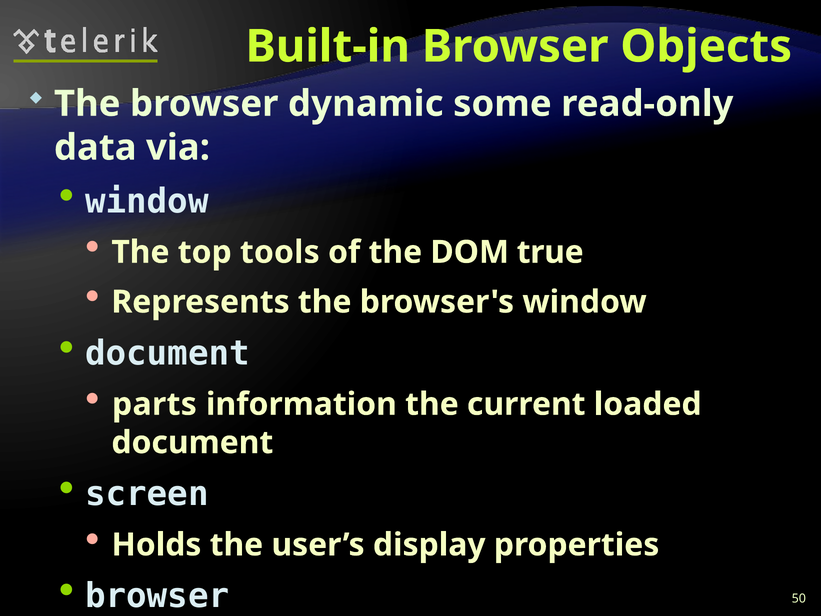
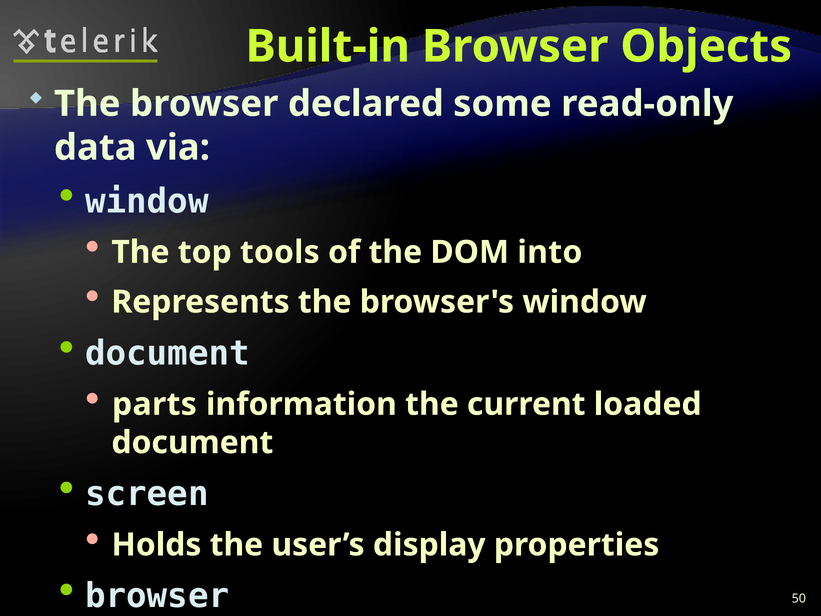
dynamic: dynamic -> declared
true: true -> into
